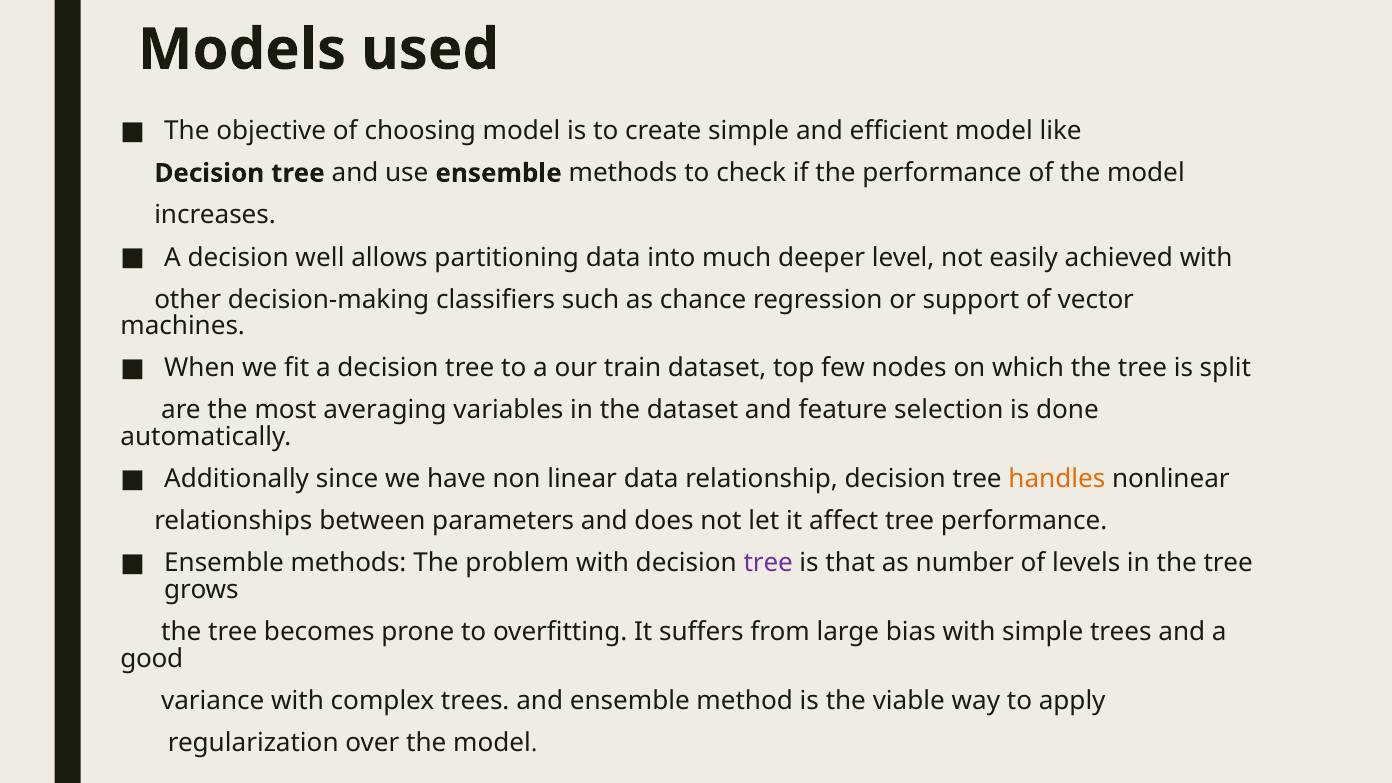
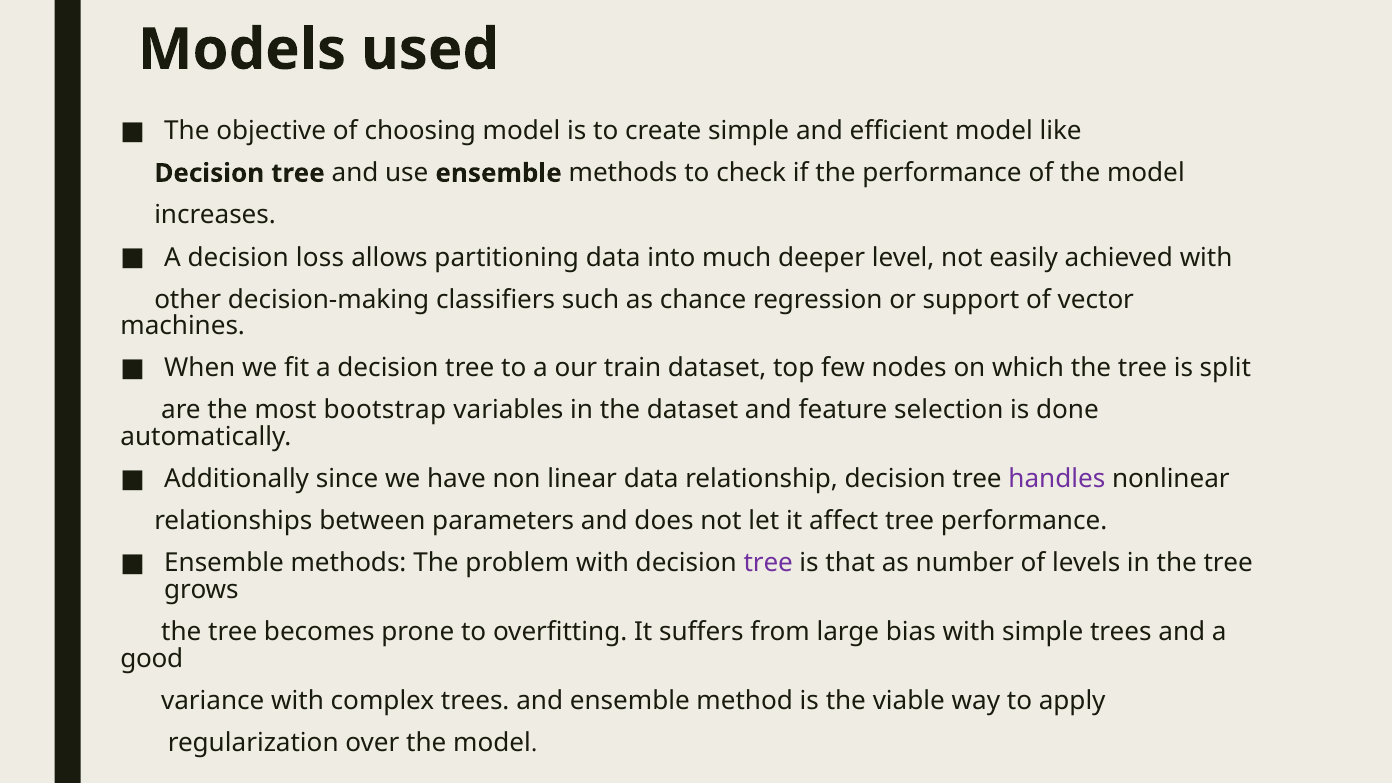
well: well -> loss
averaging: averaging -> bootstrap
handles colour: orange -> purple
